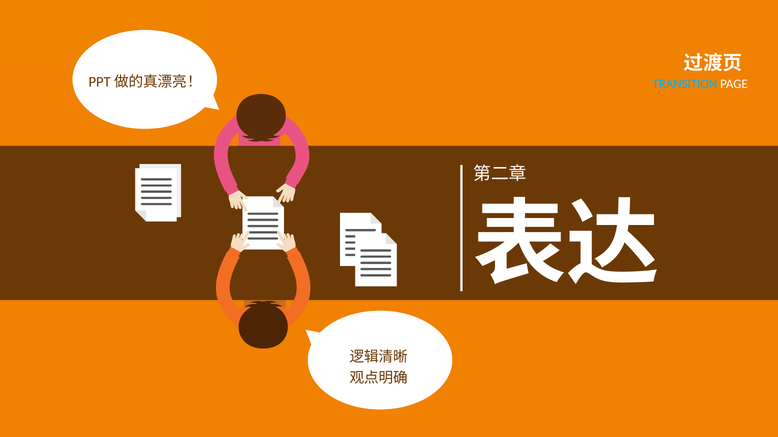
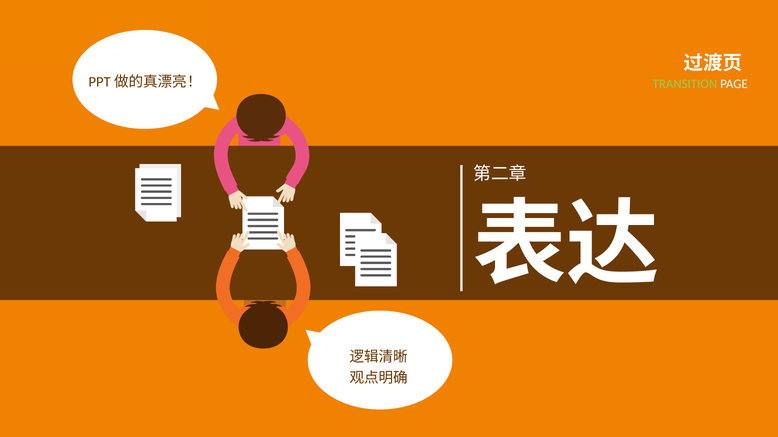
TRANSITION colour: light blue -> light green
